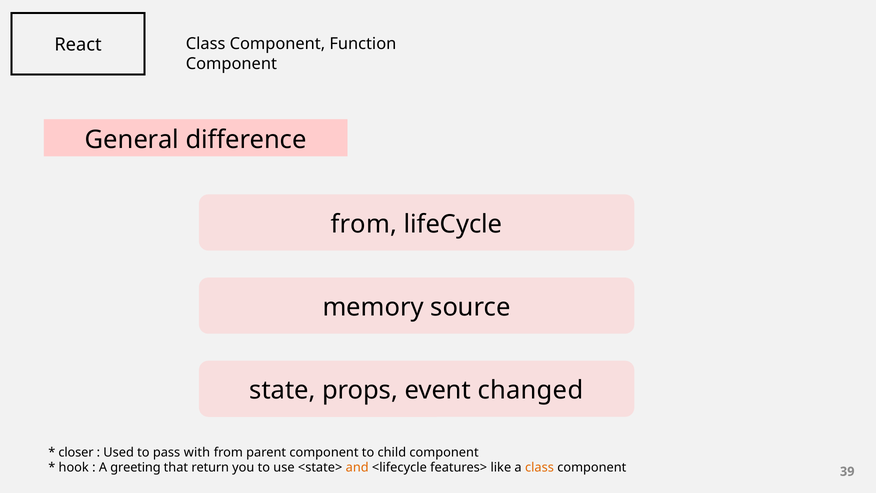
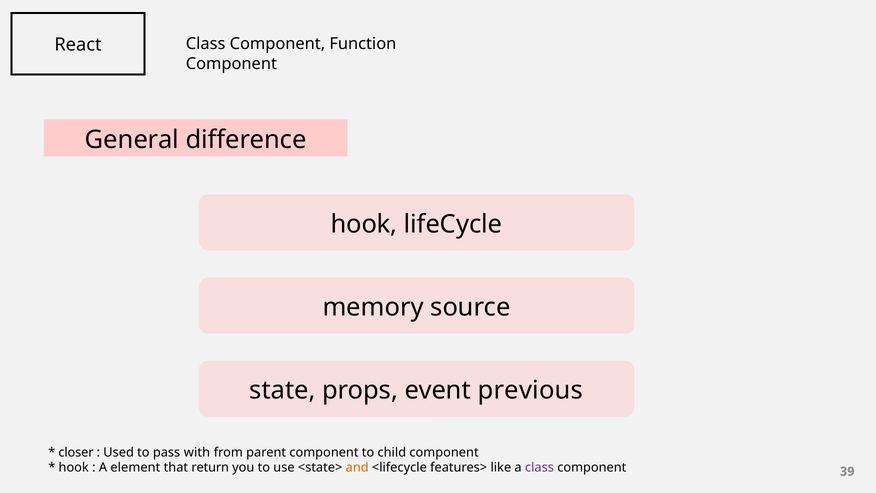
from at (364, 224): from -> hook
changed: changed -> previous
greeting: greeting -> element
class at (539, 467) colour: orange -> purple
